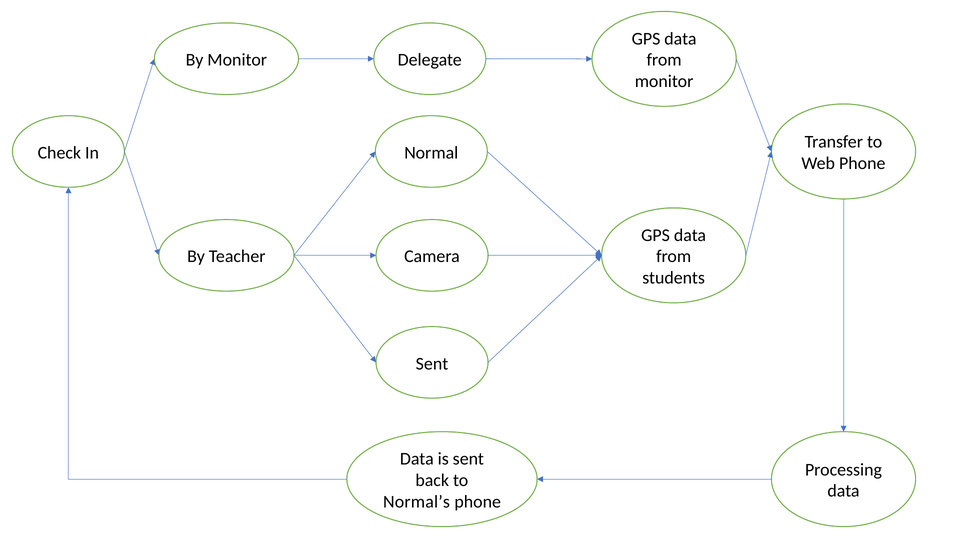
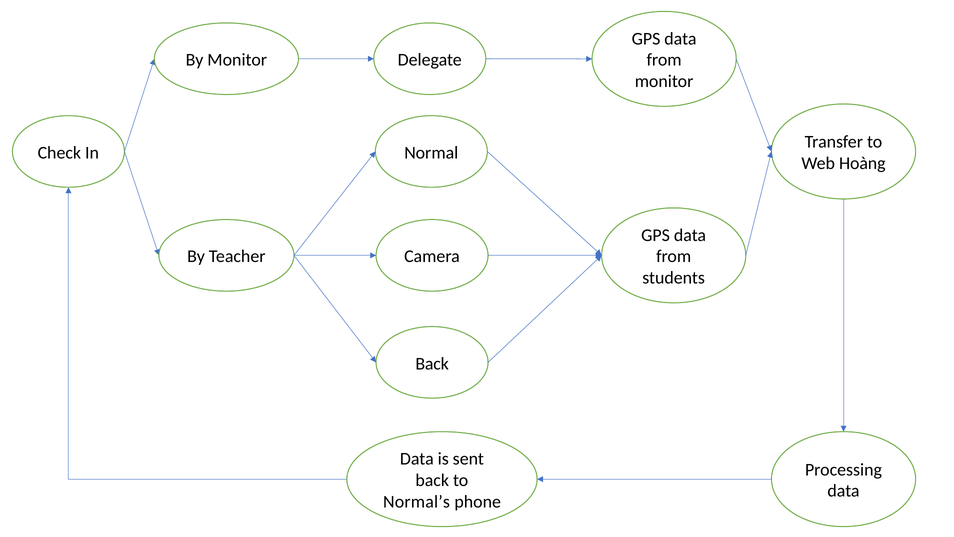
Web Phone: Phone -> Hoàng
Sent at (432, 363): Sent -> Back
